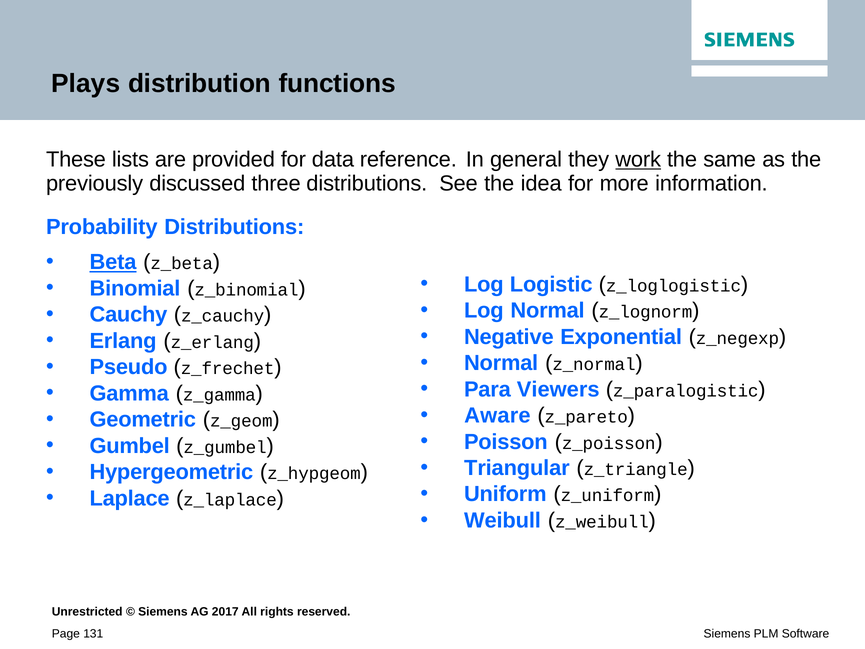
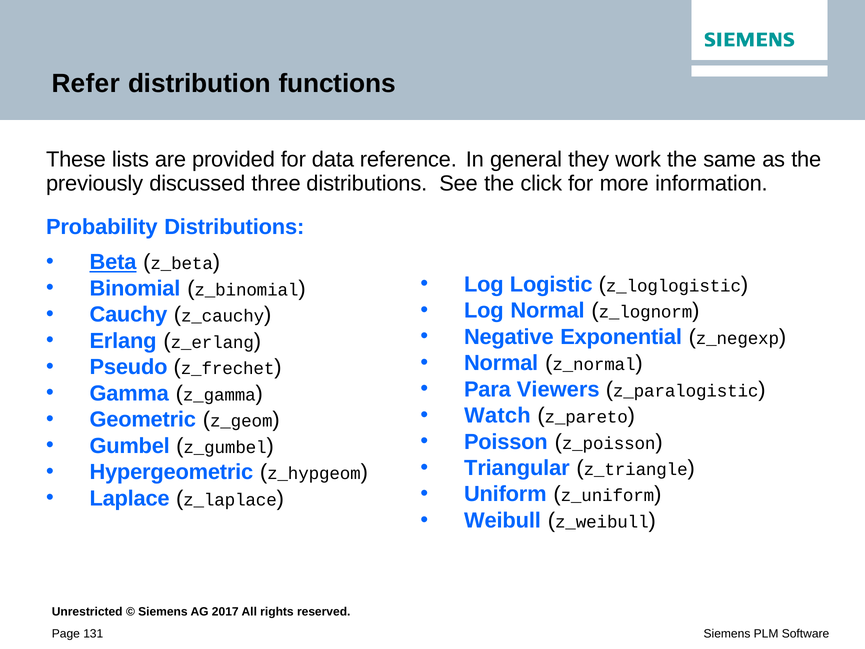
Plays: Plays -> Refer
work underline: present -> none
idea: idea -> click
Aware: Aware -> Watch
